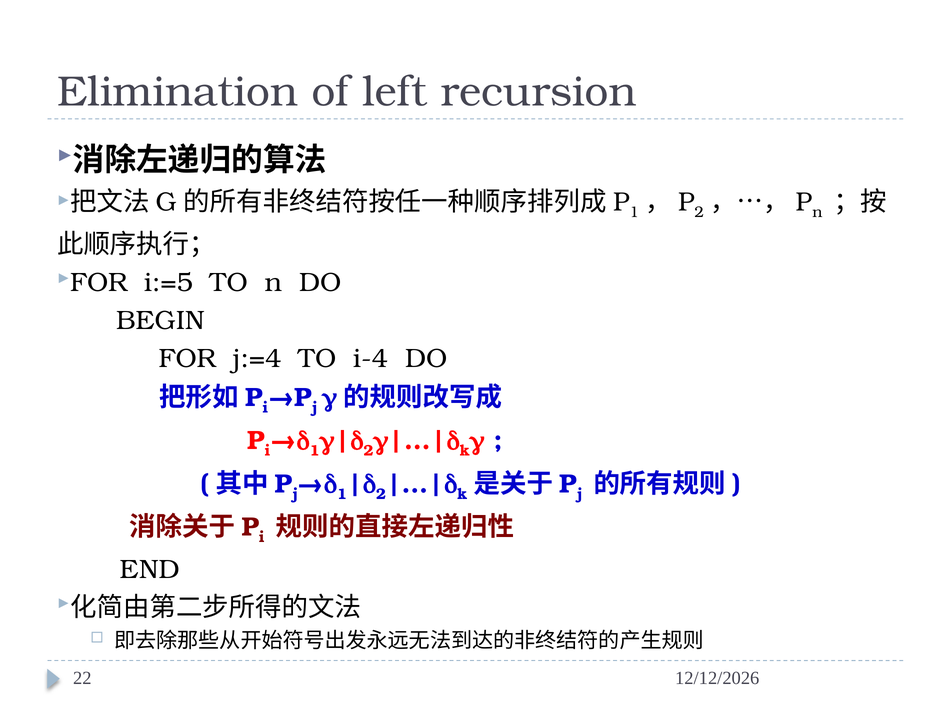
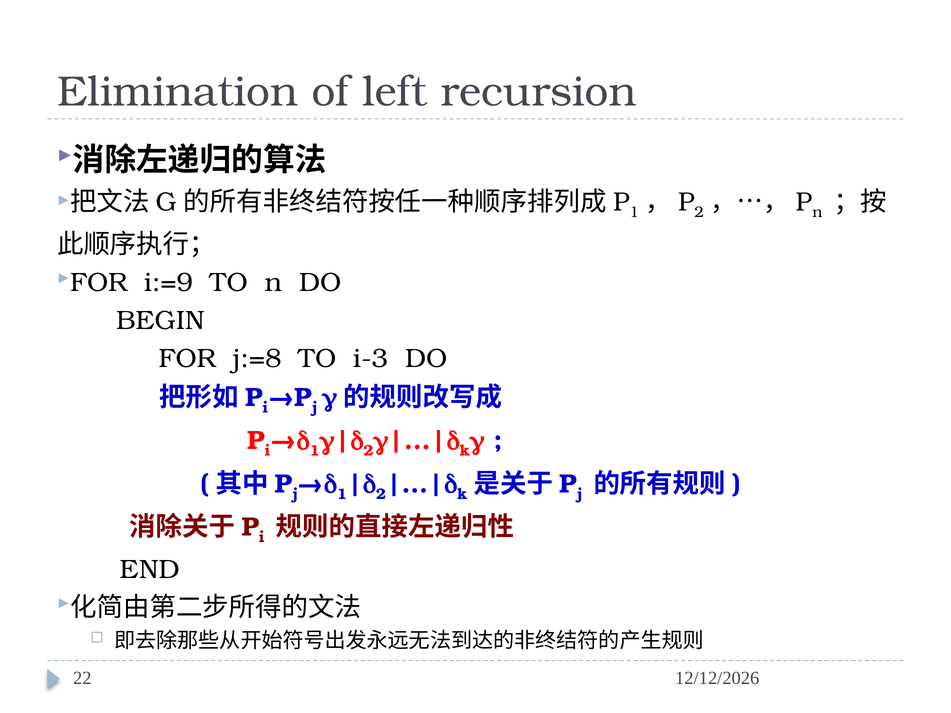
i:=5: i:=5 -> i:=9
j:=4: j:=4 -> j:=8
i-4: i-4 -> i-3
